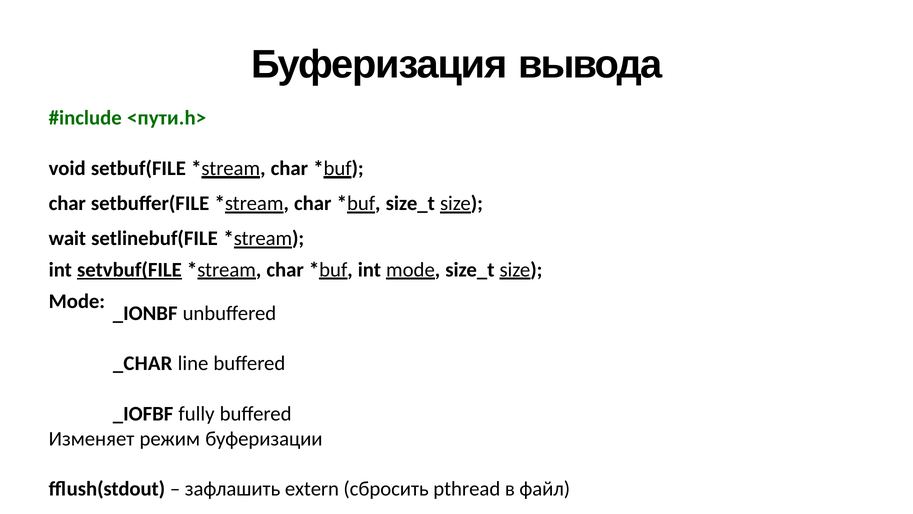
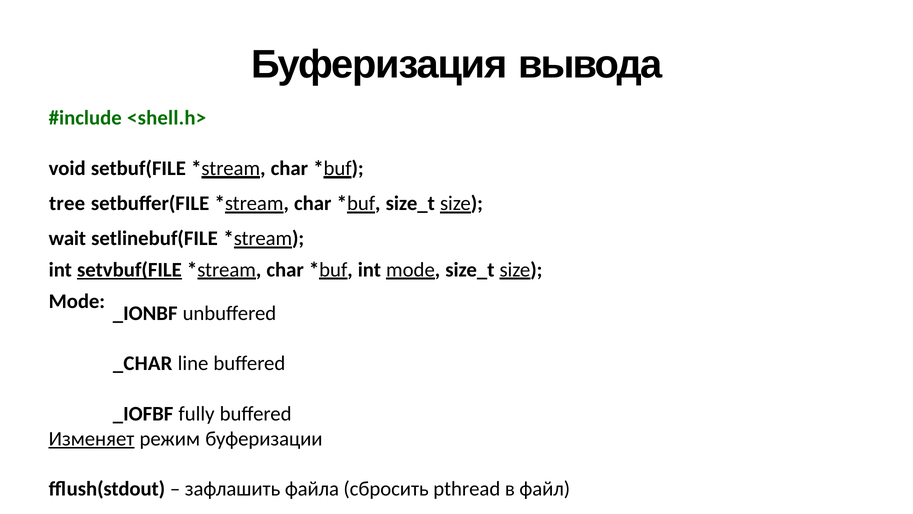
<пути.h>: <пути.h> -> <shell.h>
char at (67, 203): char -> tree
Изменяет underline: none -> present
extern: extern -> файла
